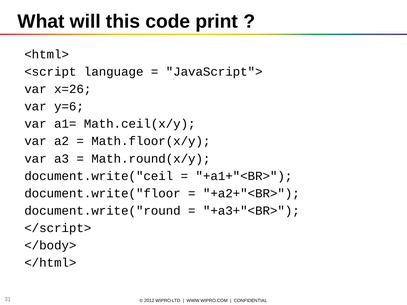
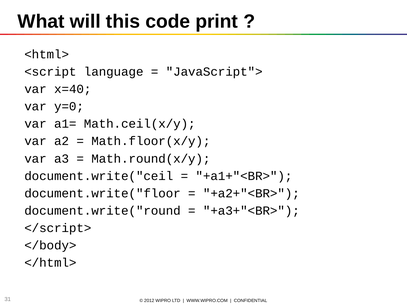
x=26: x=26 -> x=40
y=6: y=6 -> y=0
